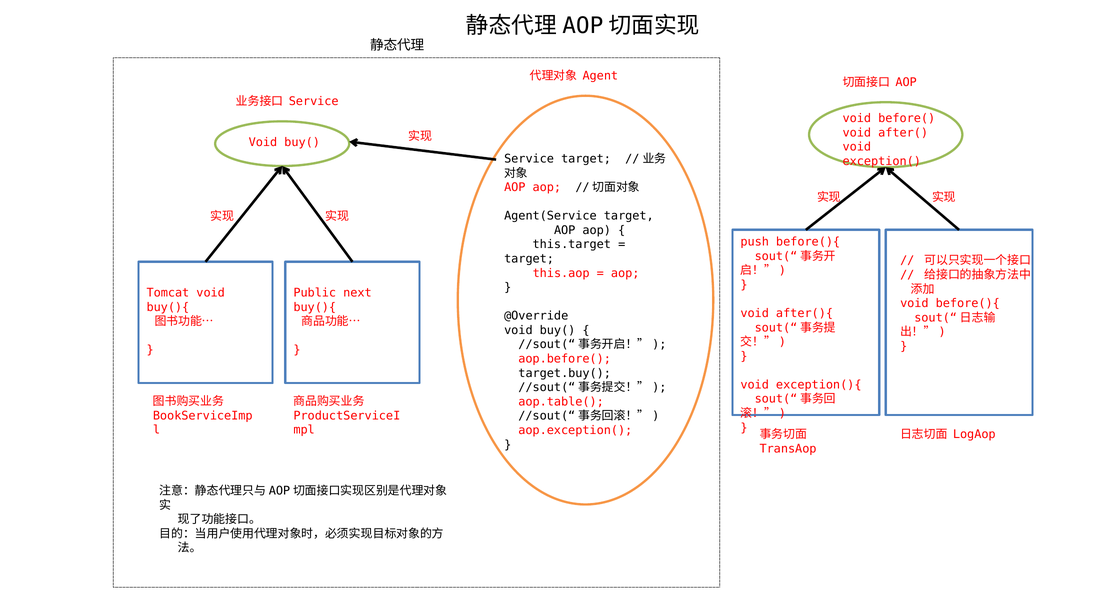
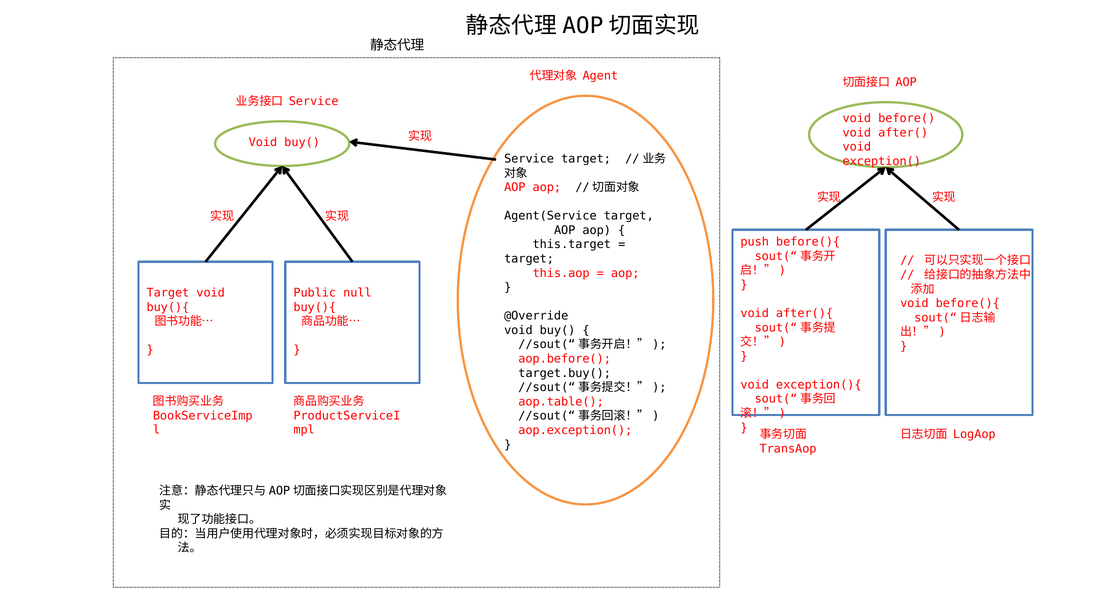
Tomcat at (168, 293): Tomcat -> Target
next: next -> null
